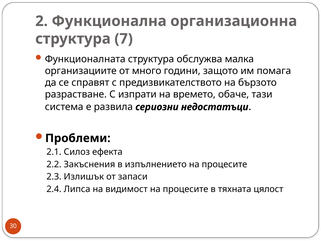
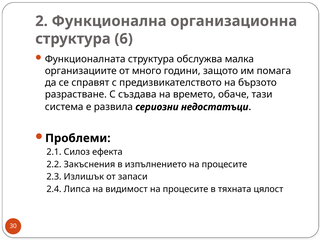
7: 7 -> 6
изпрати: изпрати -> създава
